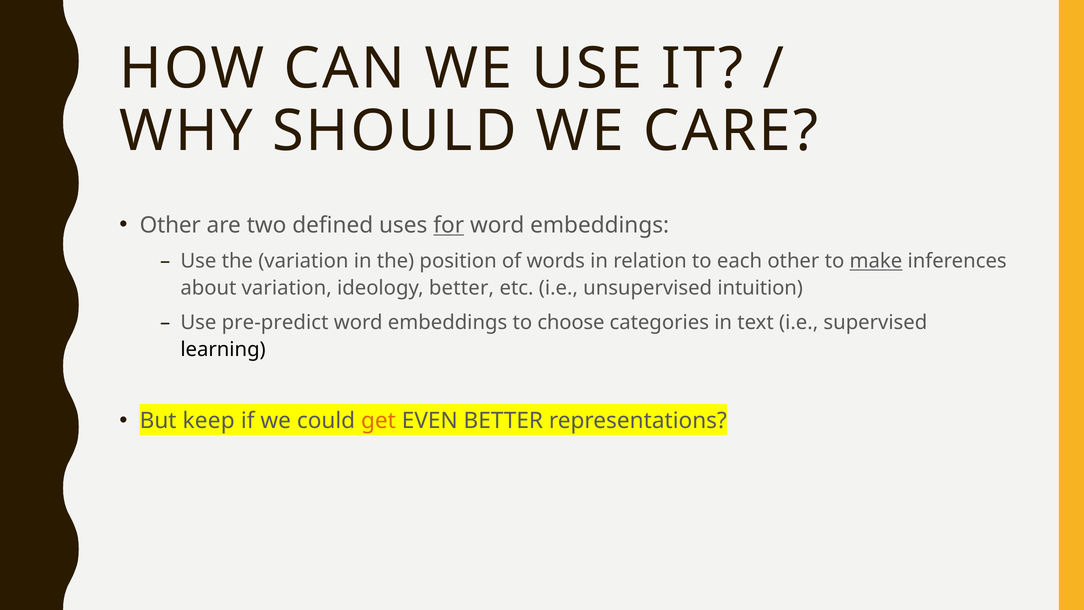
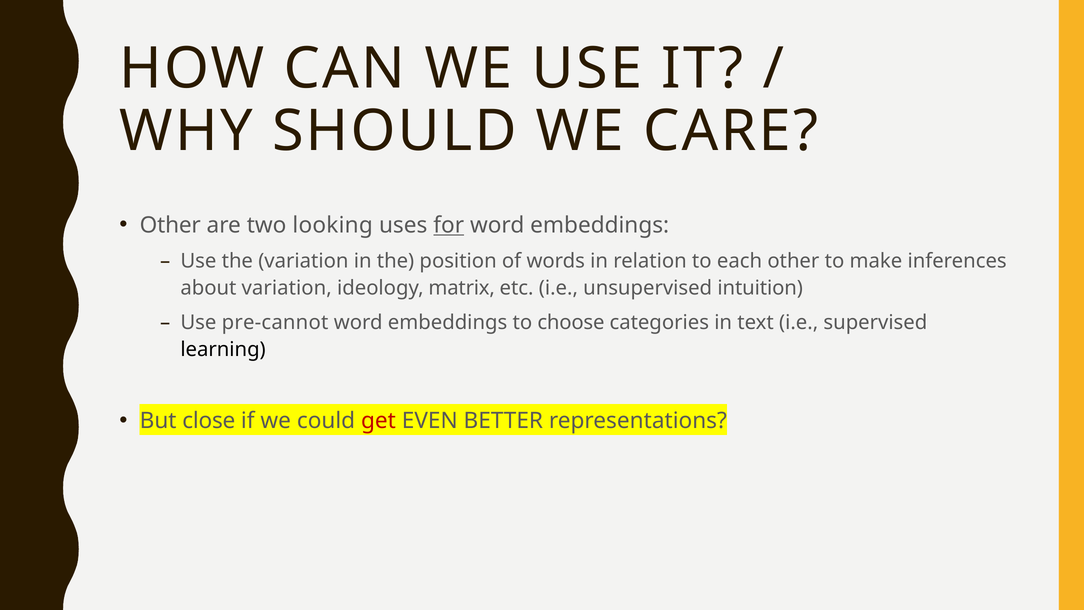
defined: defined -> looking
make underline: present -> none
ideology better: better -> matrix
pre-predict: pre-predict -> pre-cannot
keep: keep -> close
get colour: orange -> red
